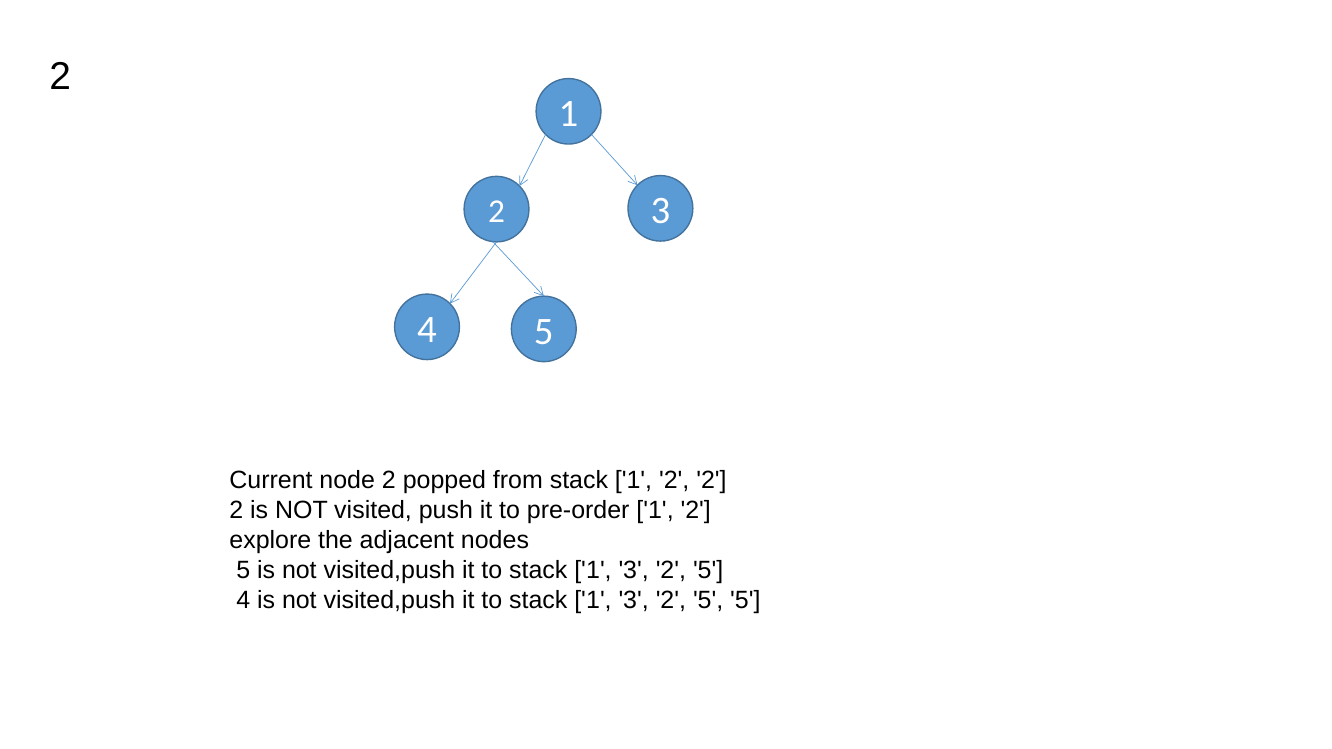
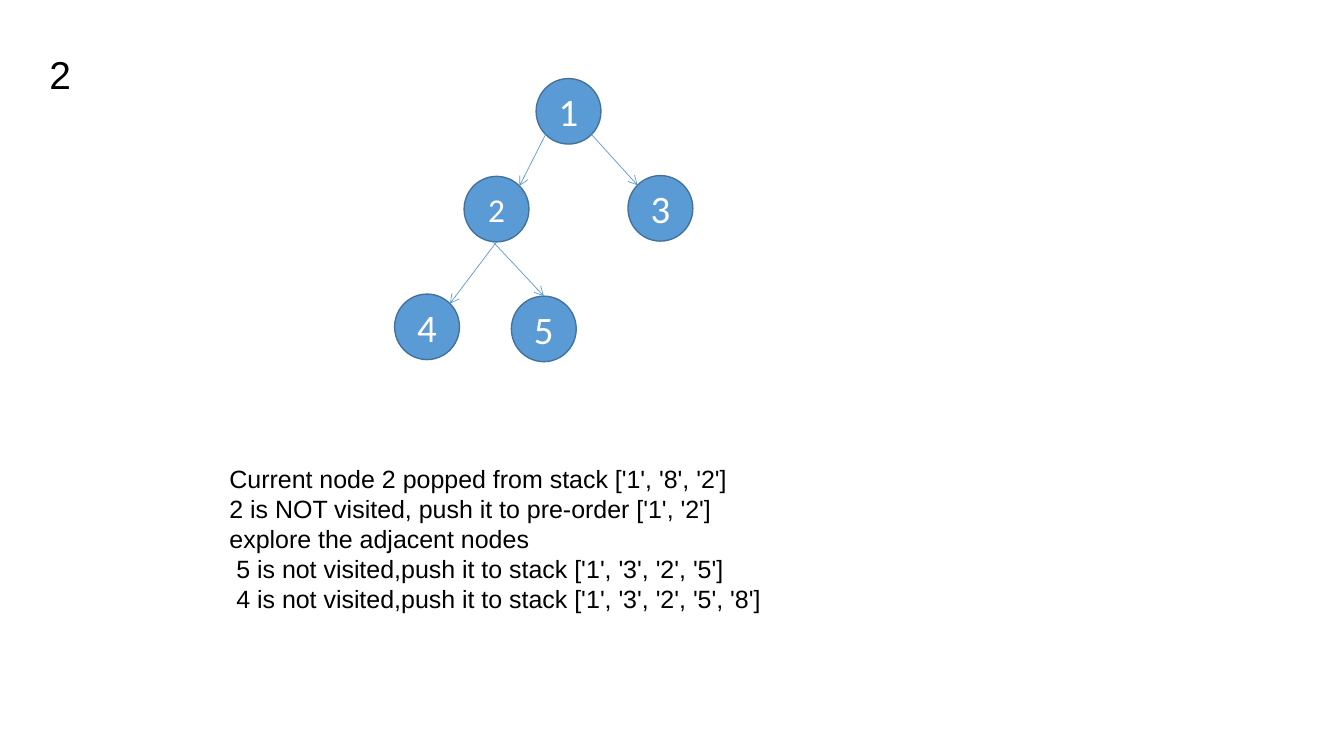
stack 1 2: 2 -> 8
5 5: 5 -> 8
